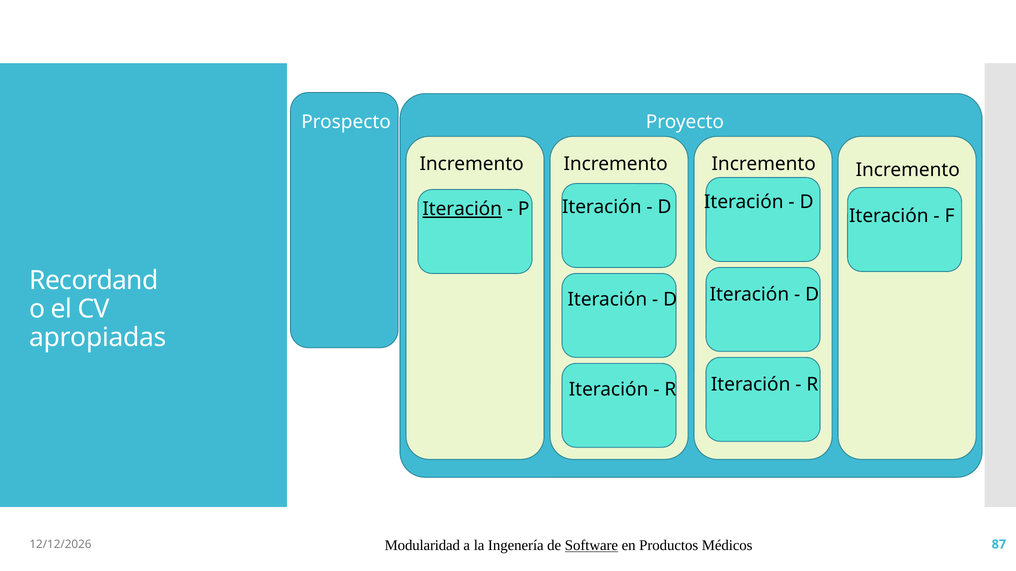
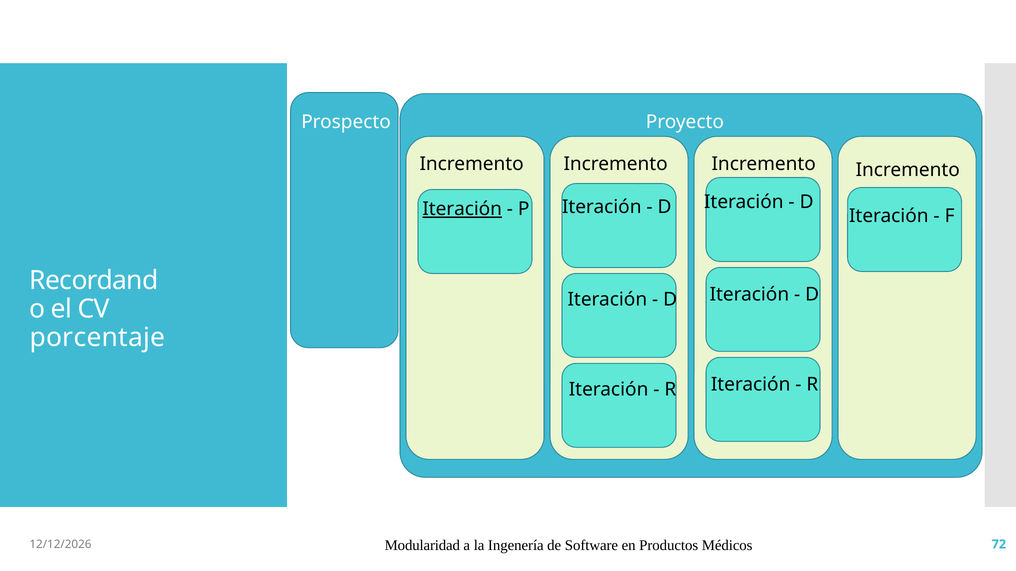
apropiadas: apropiadas -> porcentaje
Software underline: present -> none
87: 87 -> 72
